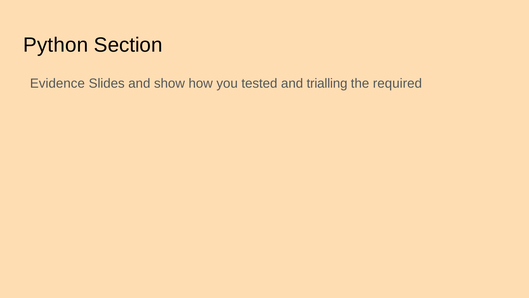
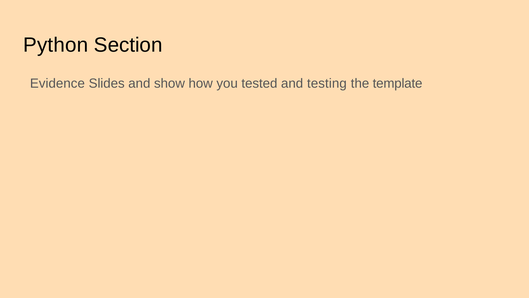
trialling: trialling -> testing
required: required -> template
